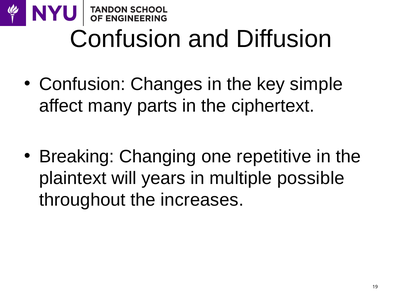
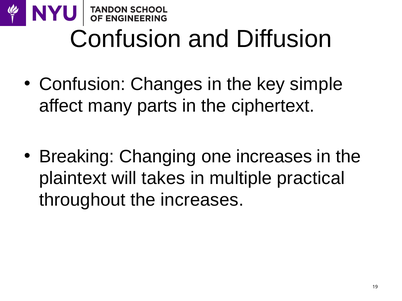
one repetitive: repetitive -> increases
years: years -> takes
possible: possible -> practical
